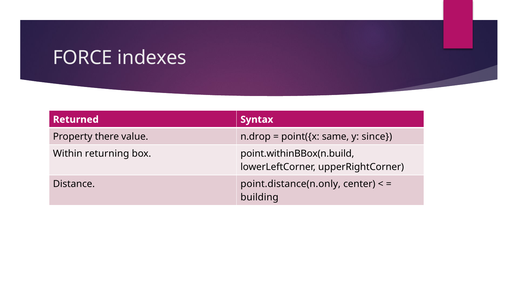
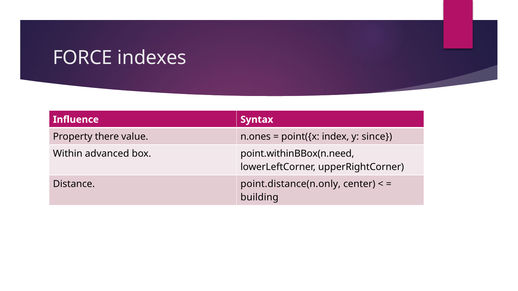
Returned: Returned -> Influence
n.drop: n.drop -> n.ones
same: same -> index
returning: returning -> advanced
point.withinBBox(n.build: point.withinBBox(n.build -> point.withinBBox(n.need
